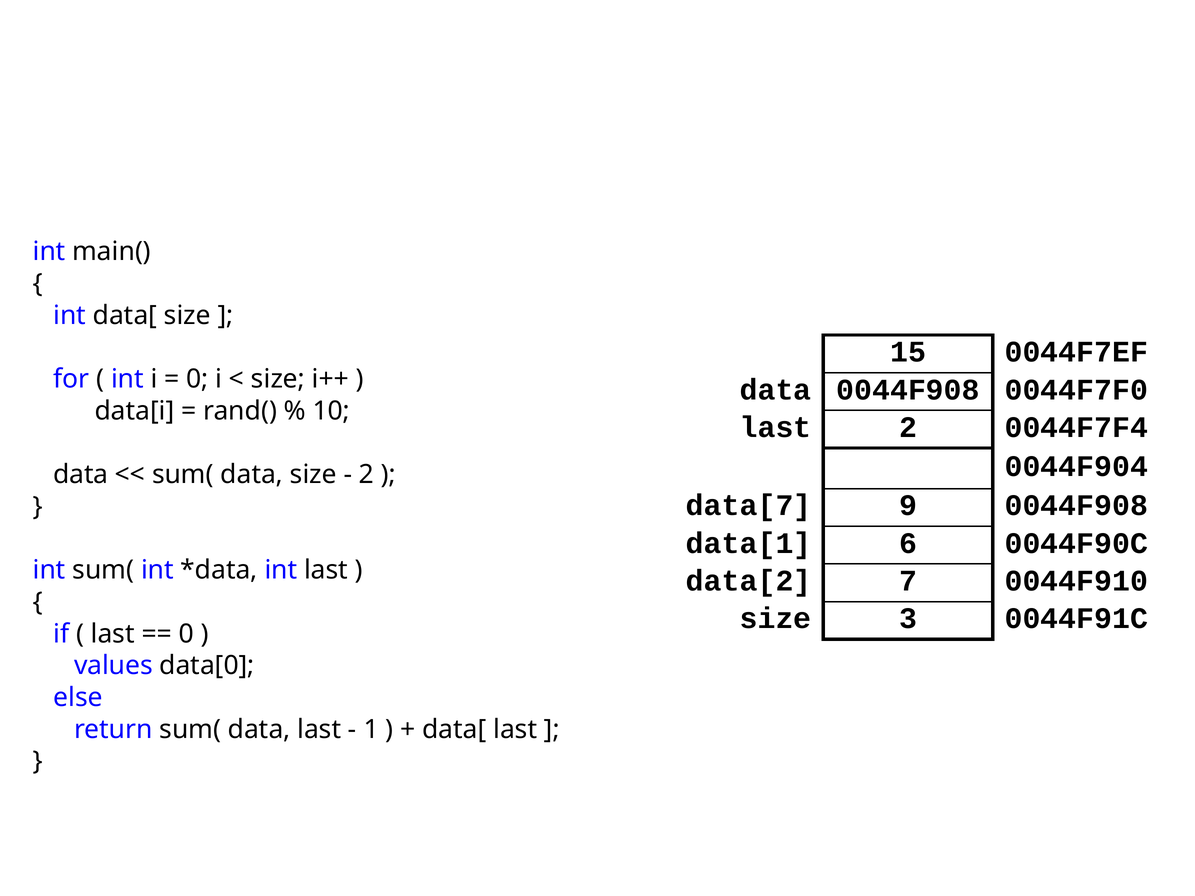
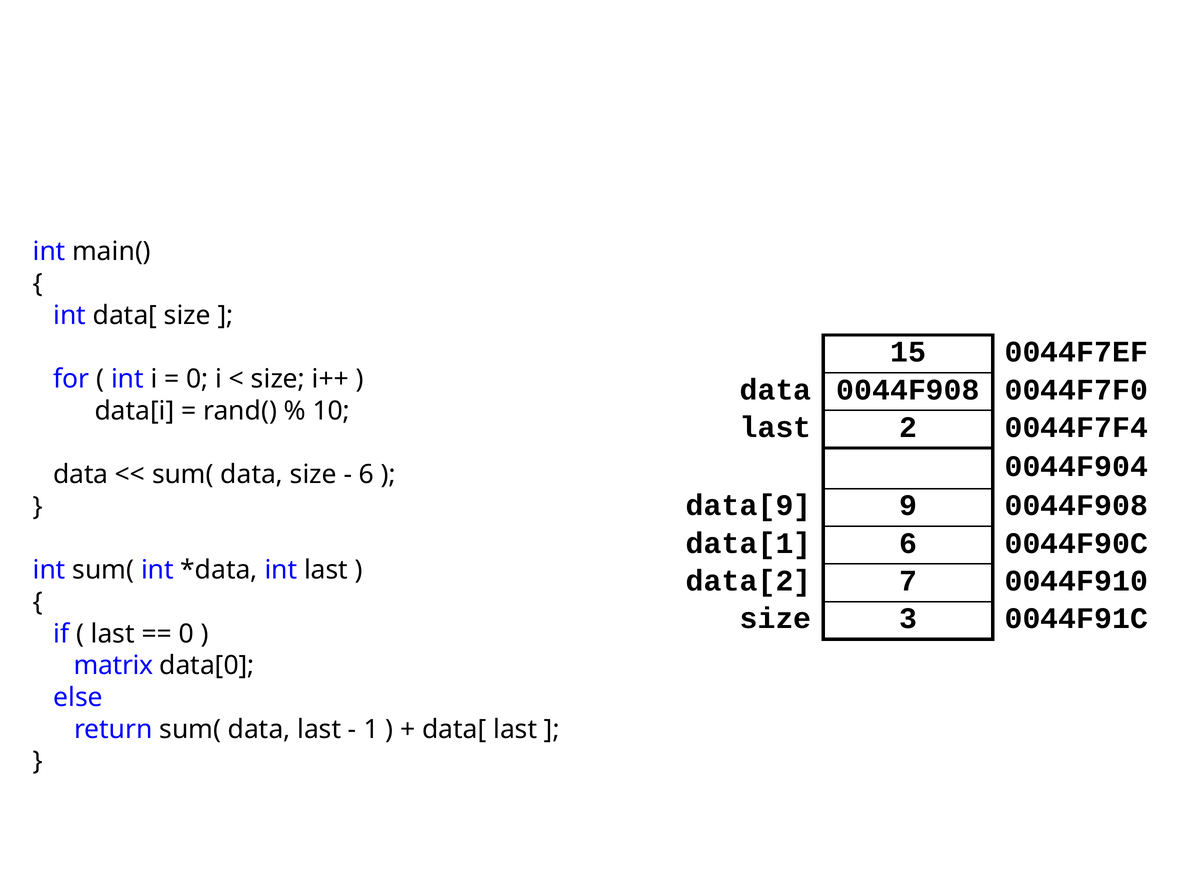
2 at (367, 475): 2 -> 6
data[7: data[7 -> data[9
values: values -> matrix
